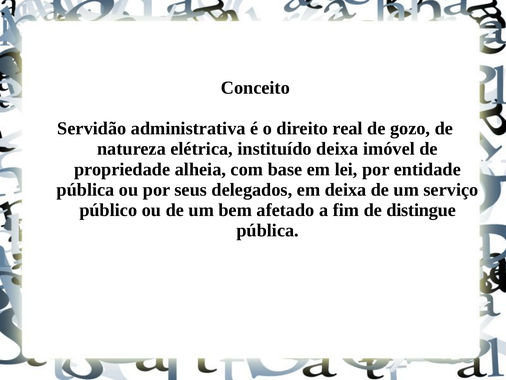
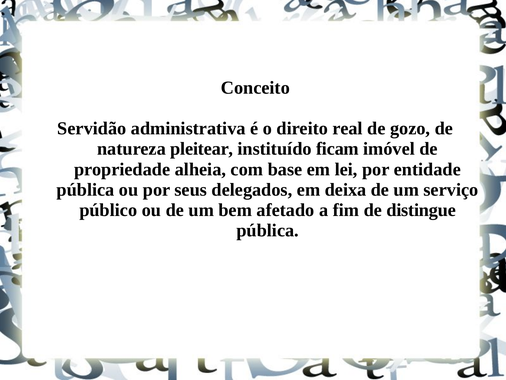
elétrica: elétrica -> pleitear
instituído deixa: deixa -> ficam
